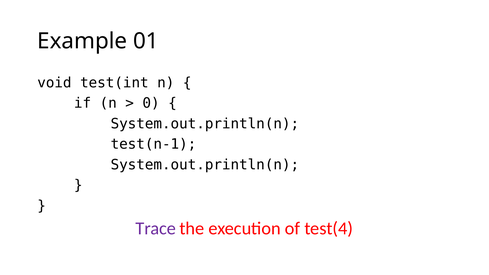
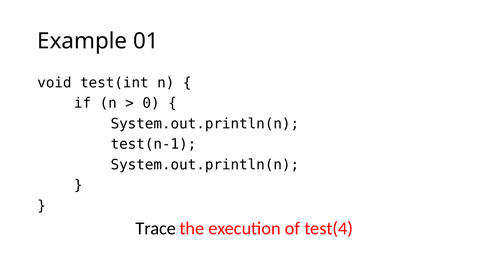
Trace colour: purple -> black
